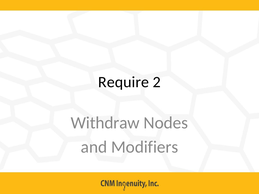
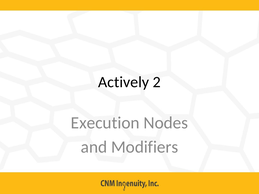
Require: Require -> Actively
Withdraw: Withdraw -> Execution
